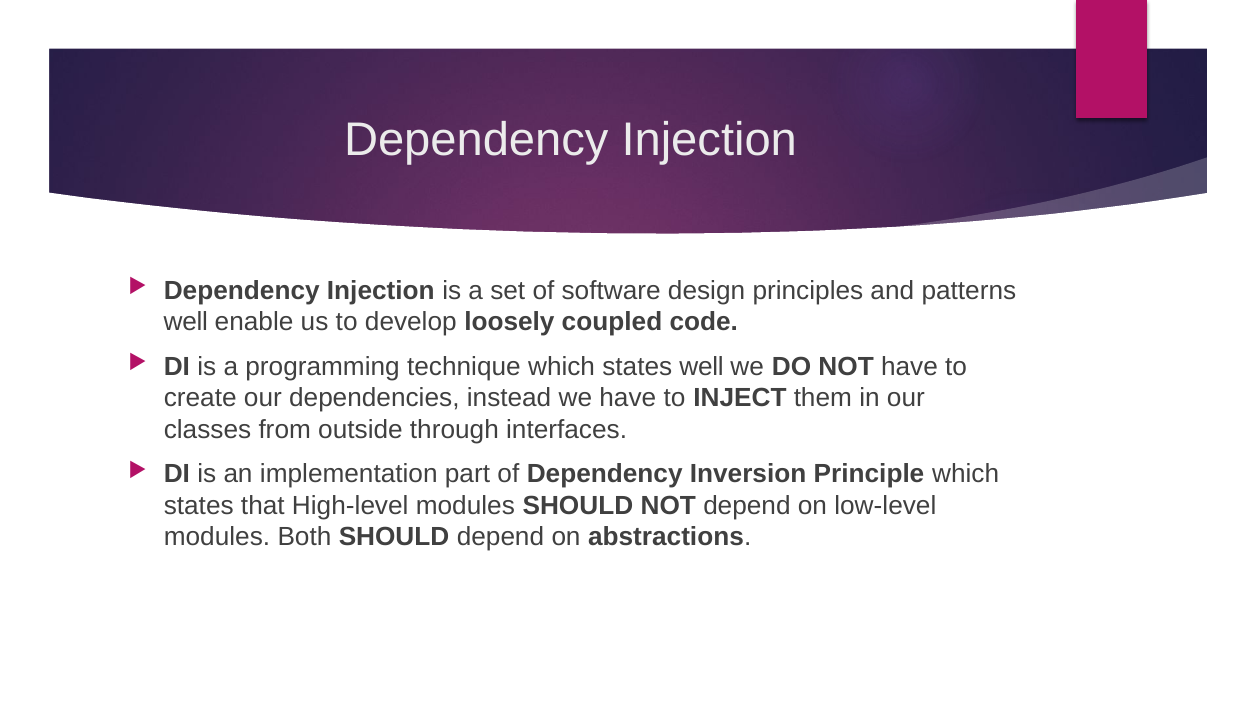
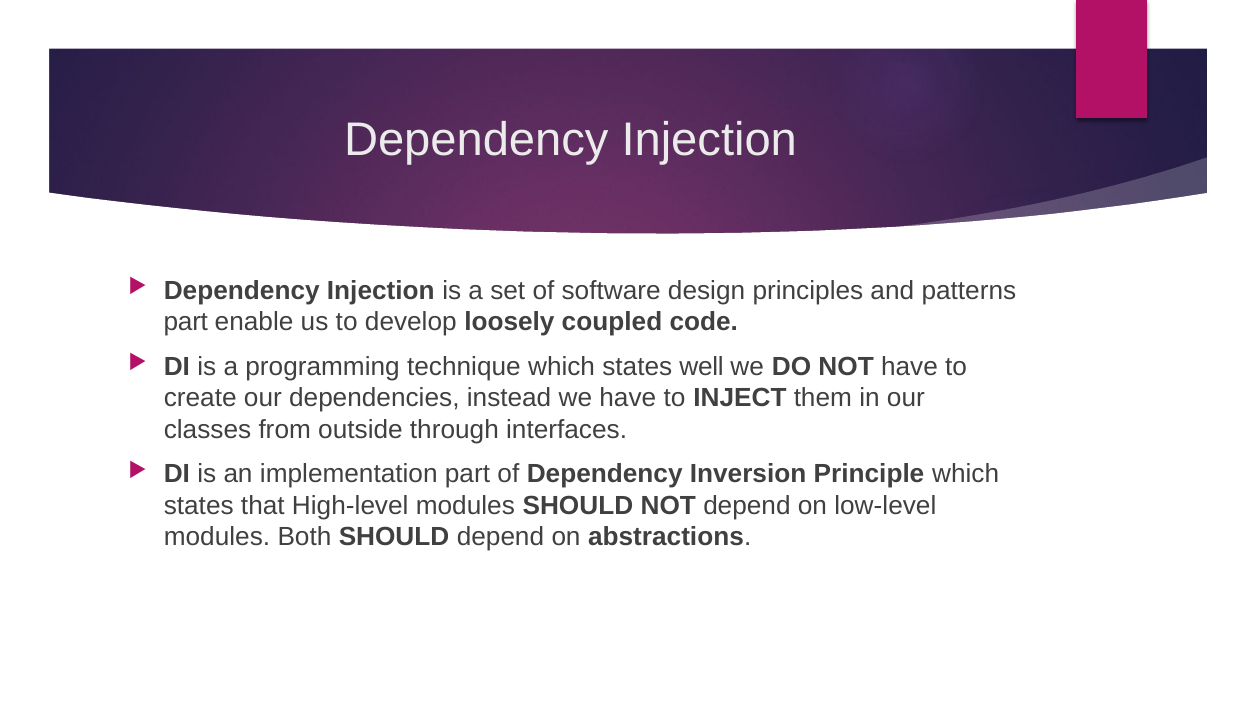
well at (186, 322): well -> part
